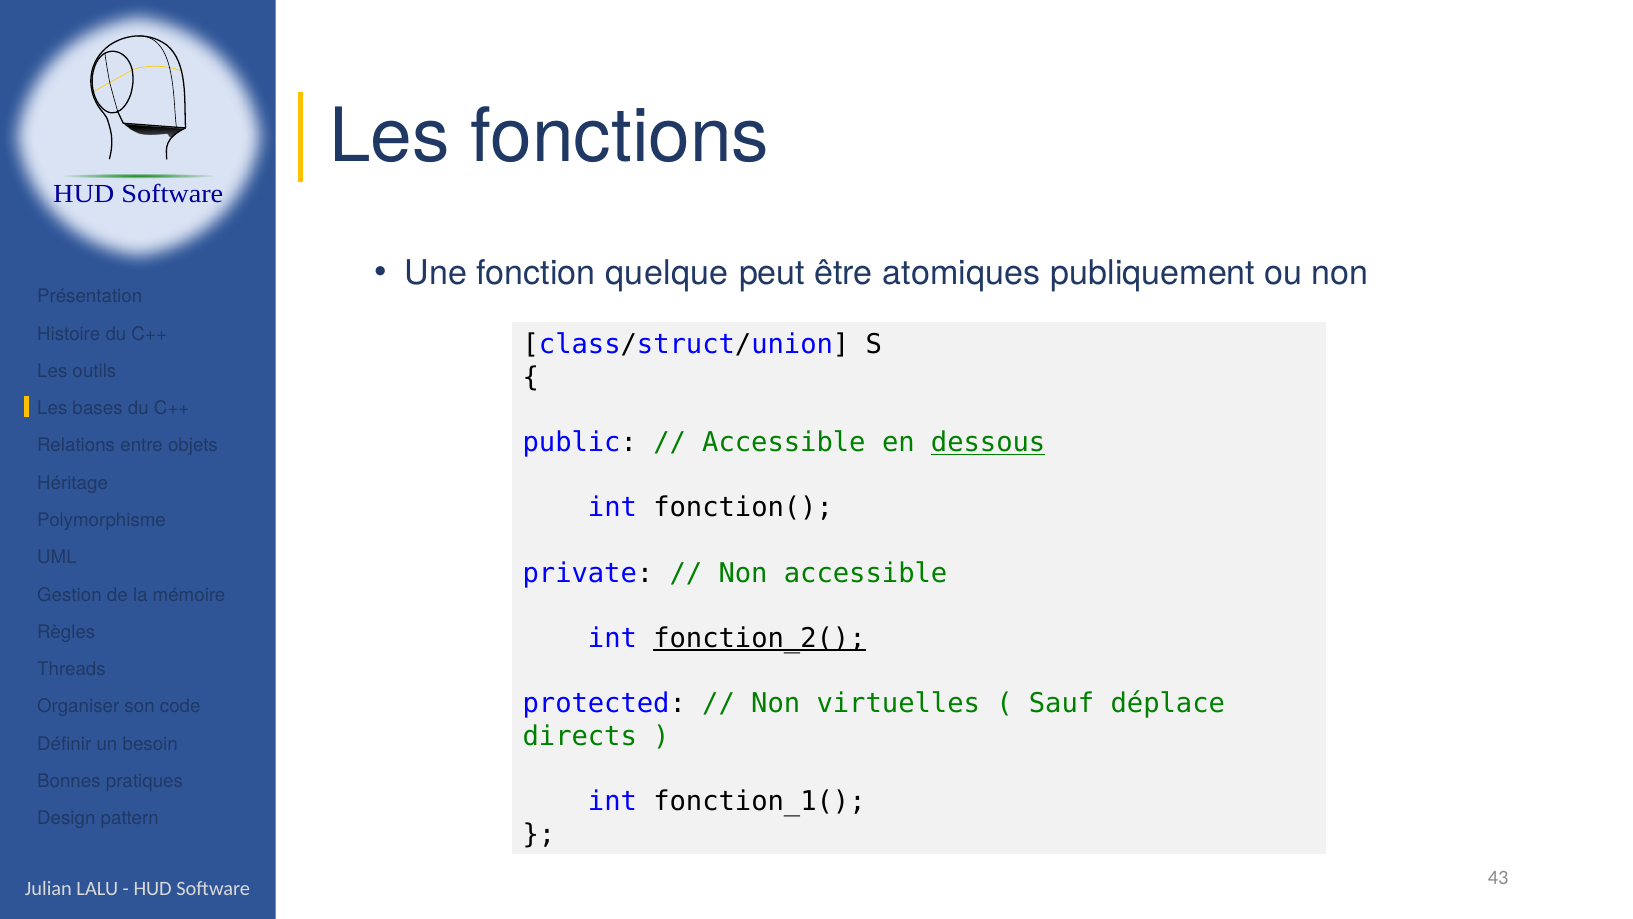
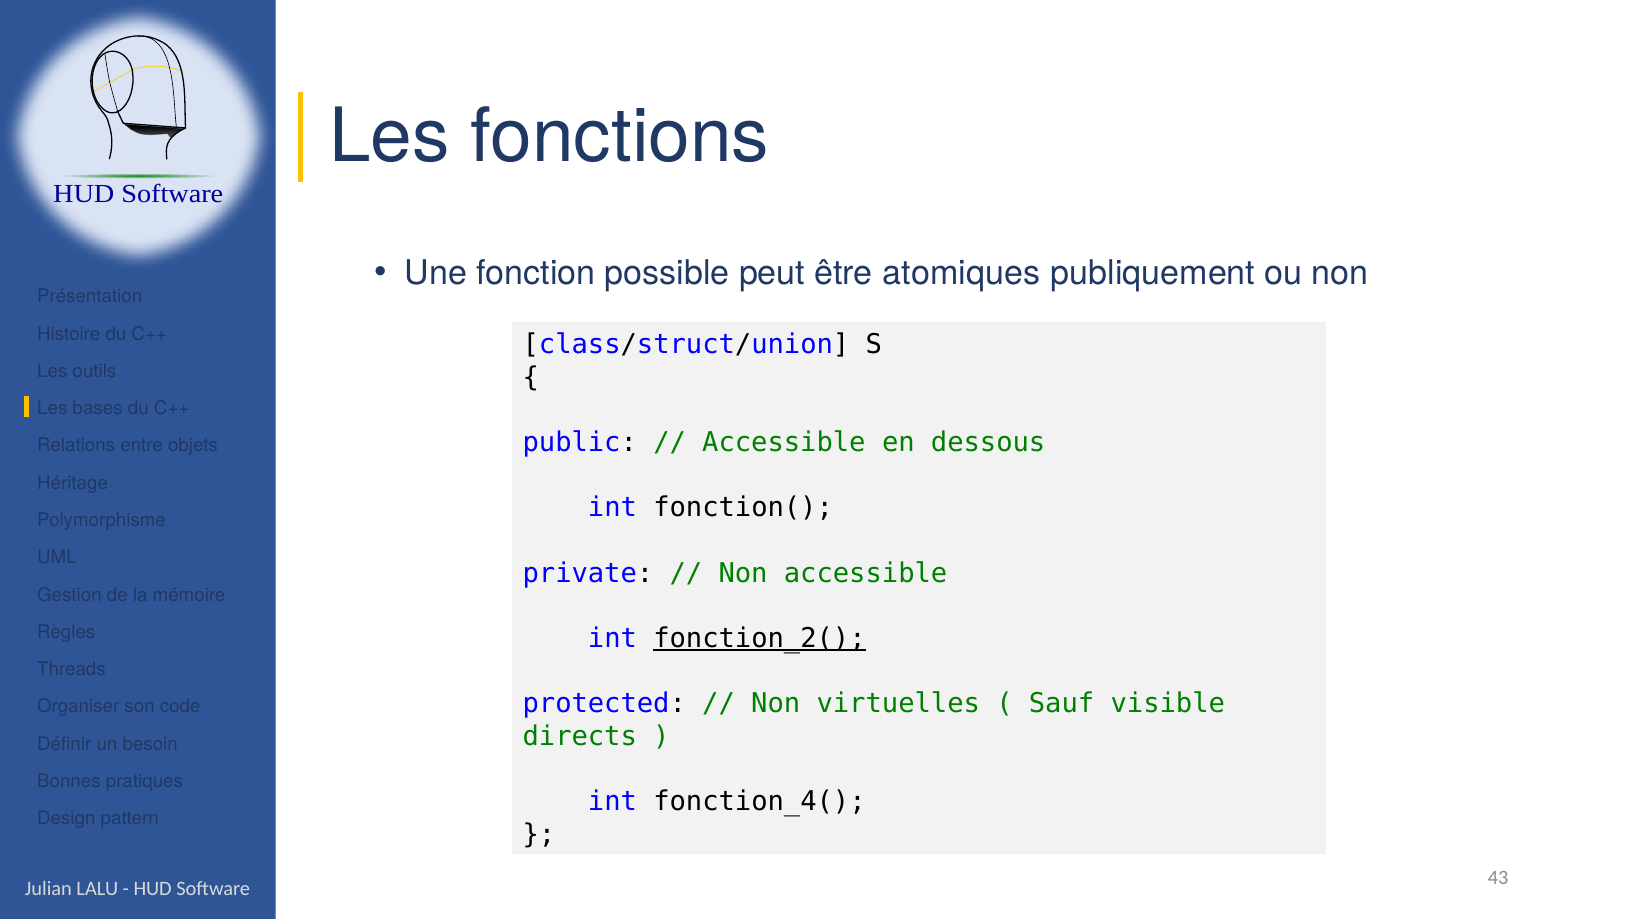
quelque: quelque -> possible
dessous underline: present -> none
déplace: déplace -> visible
fonction_1(: fonction_1( -> fonction_4(
